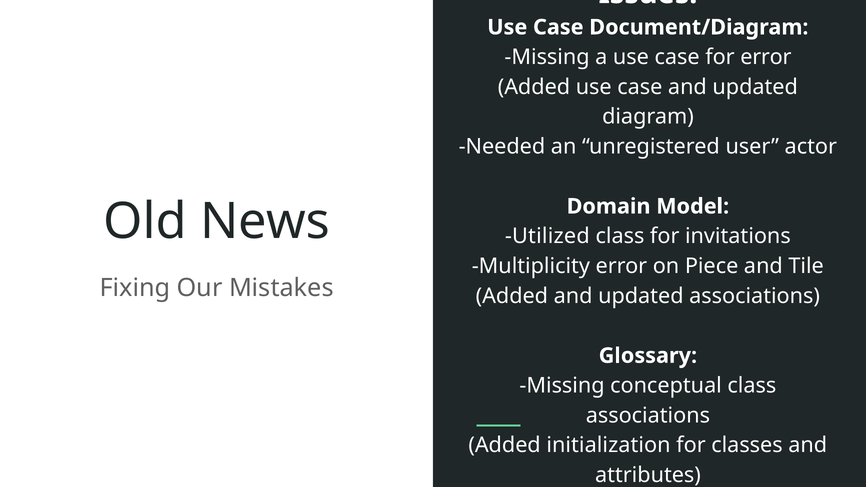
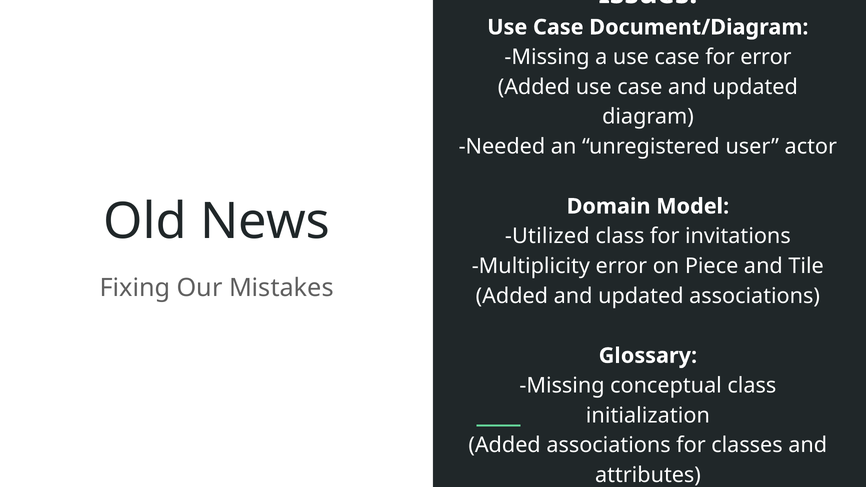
associations at (648, 416): associations -> initialization
Added initialization: initialization -> associations
